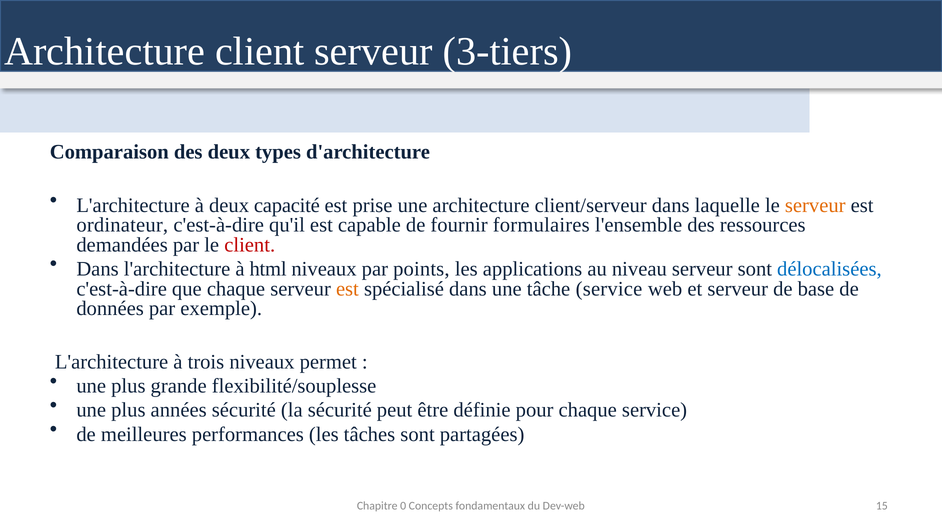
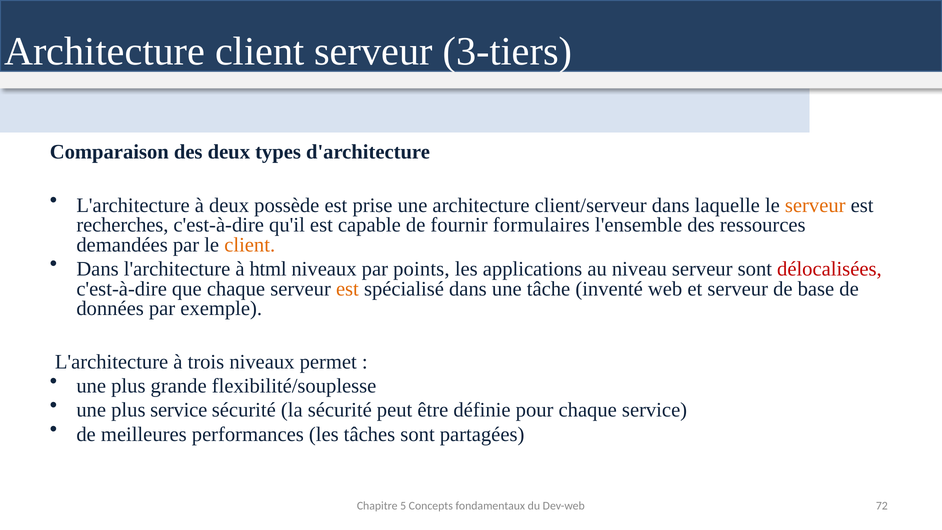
capacité: capacité -> possède
ordinateur: ordinateur -> recherches
client at (250, 245) colour: red -> orange
délocalisées colour: blue -> red
tâche service: service -> inventé
plus années: années -> service
0: 0 -> 5
15: 15 -> 72
